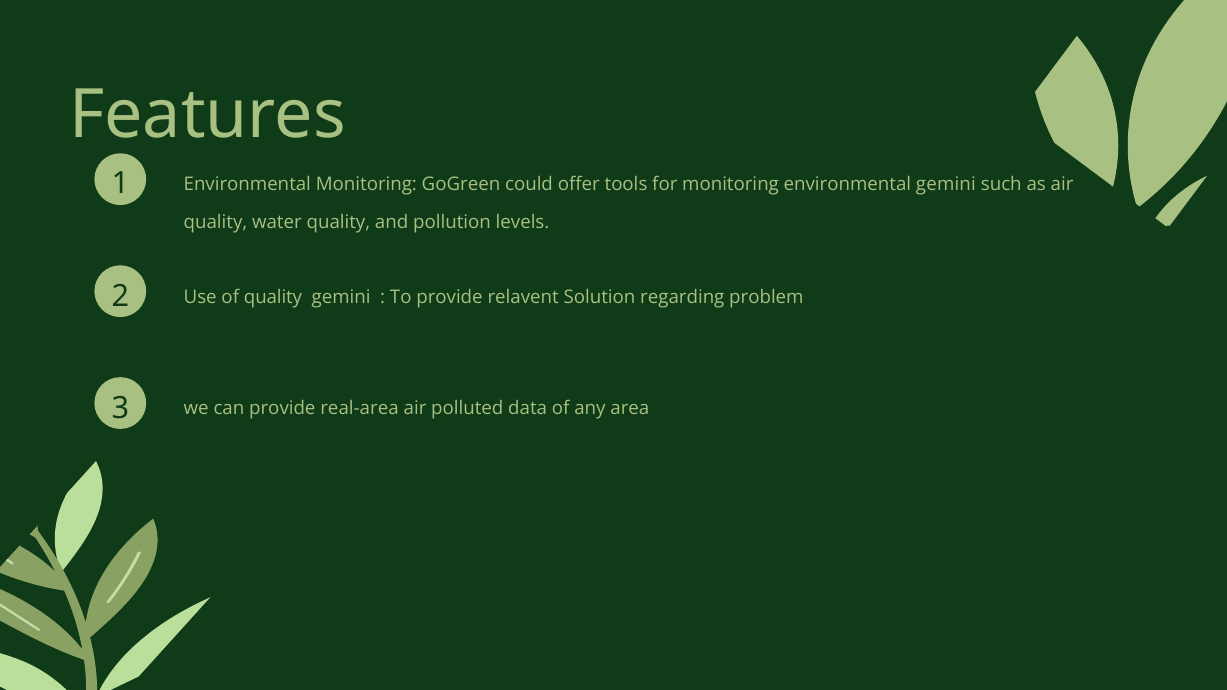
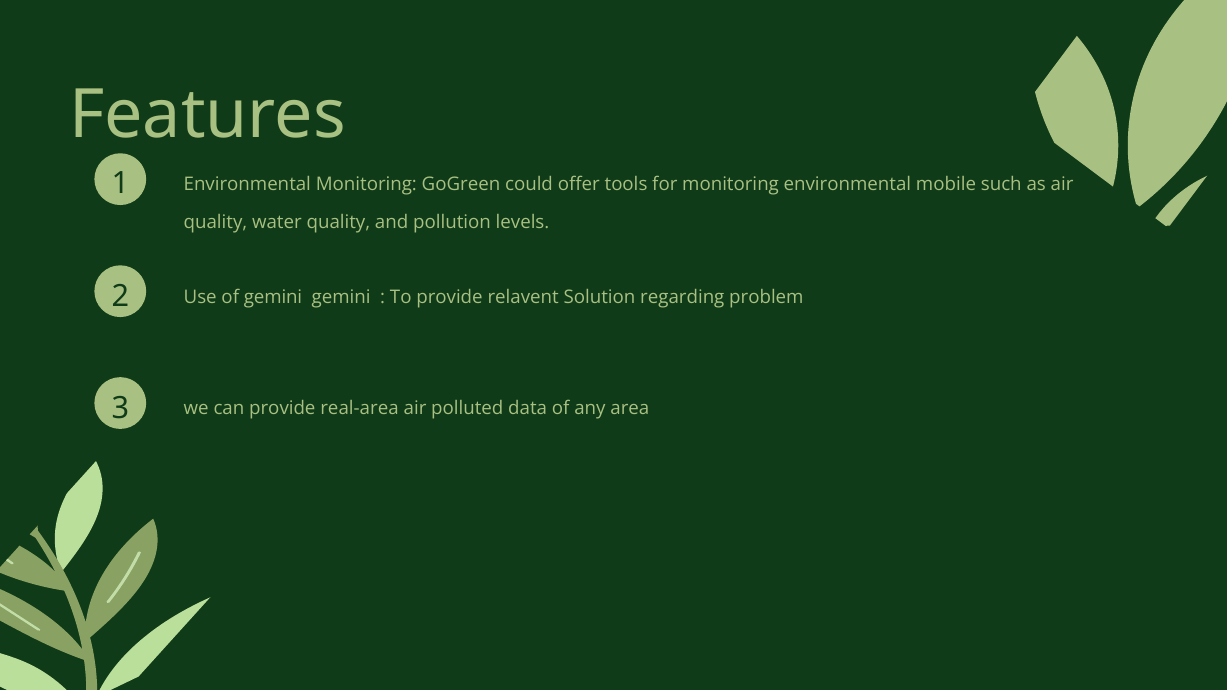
environmental gemini: gemini -> mobile
of quality: quality -> gemini
